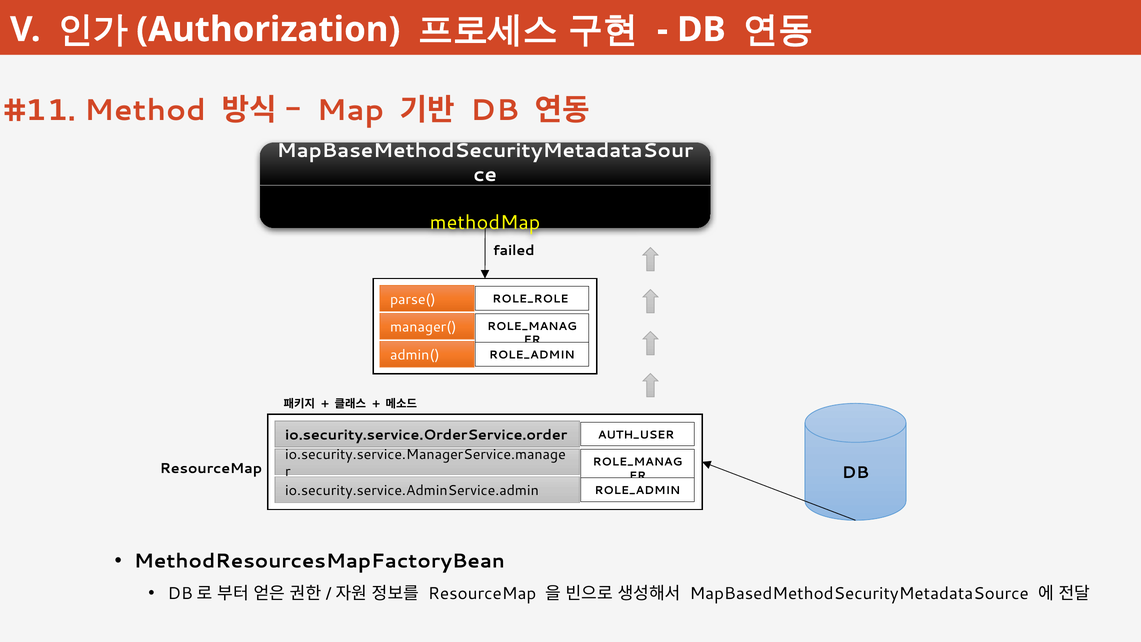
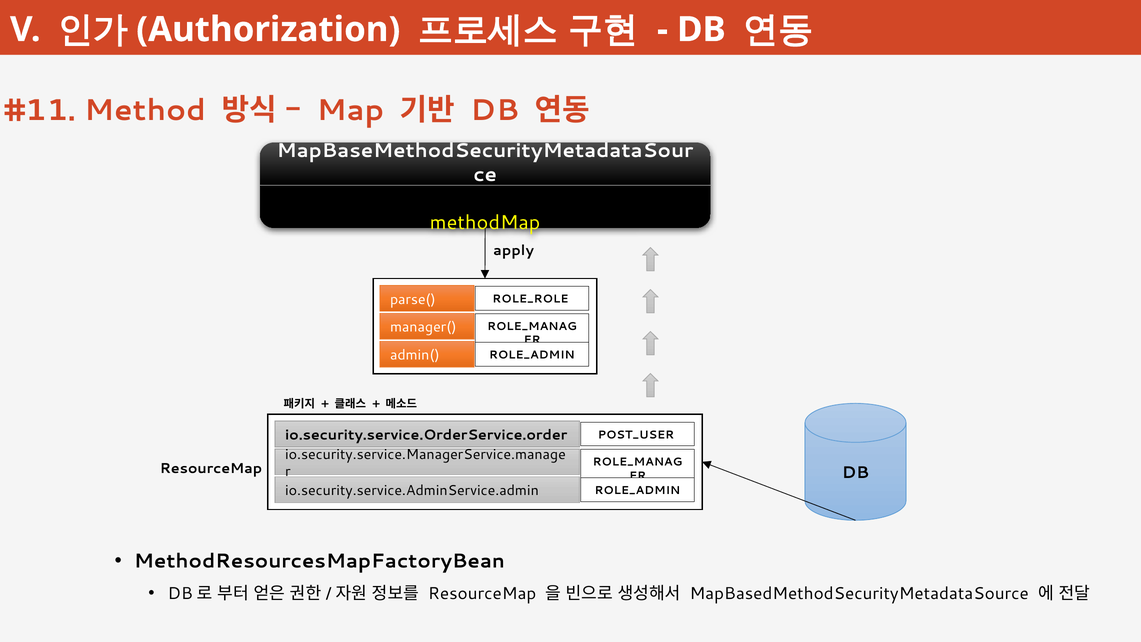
failed: failed -> apply
AUTH_USER: AUTH_USER -> POST_USER
